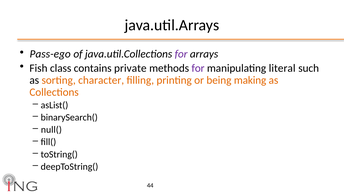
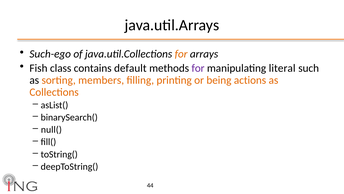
Pass-ego: Pass-ego -> Such-ego
for at (181, 54) colour: purple -> orange
private: private -> default
character: character -> members
making: making -> actions
